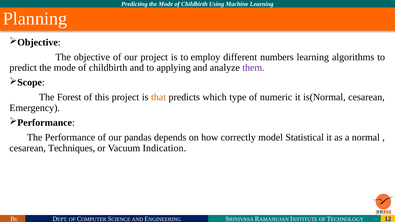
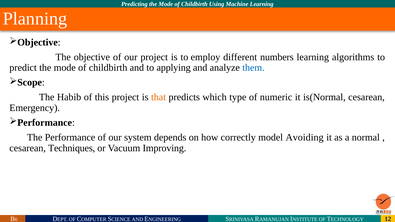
them colour: purple -> blue
Forest: Forest -> Habib
pandas: pandas -> system
Statistical: Statistical -> Avoiding
Indication: Indication -> Improving
